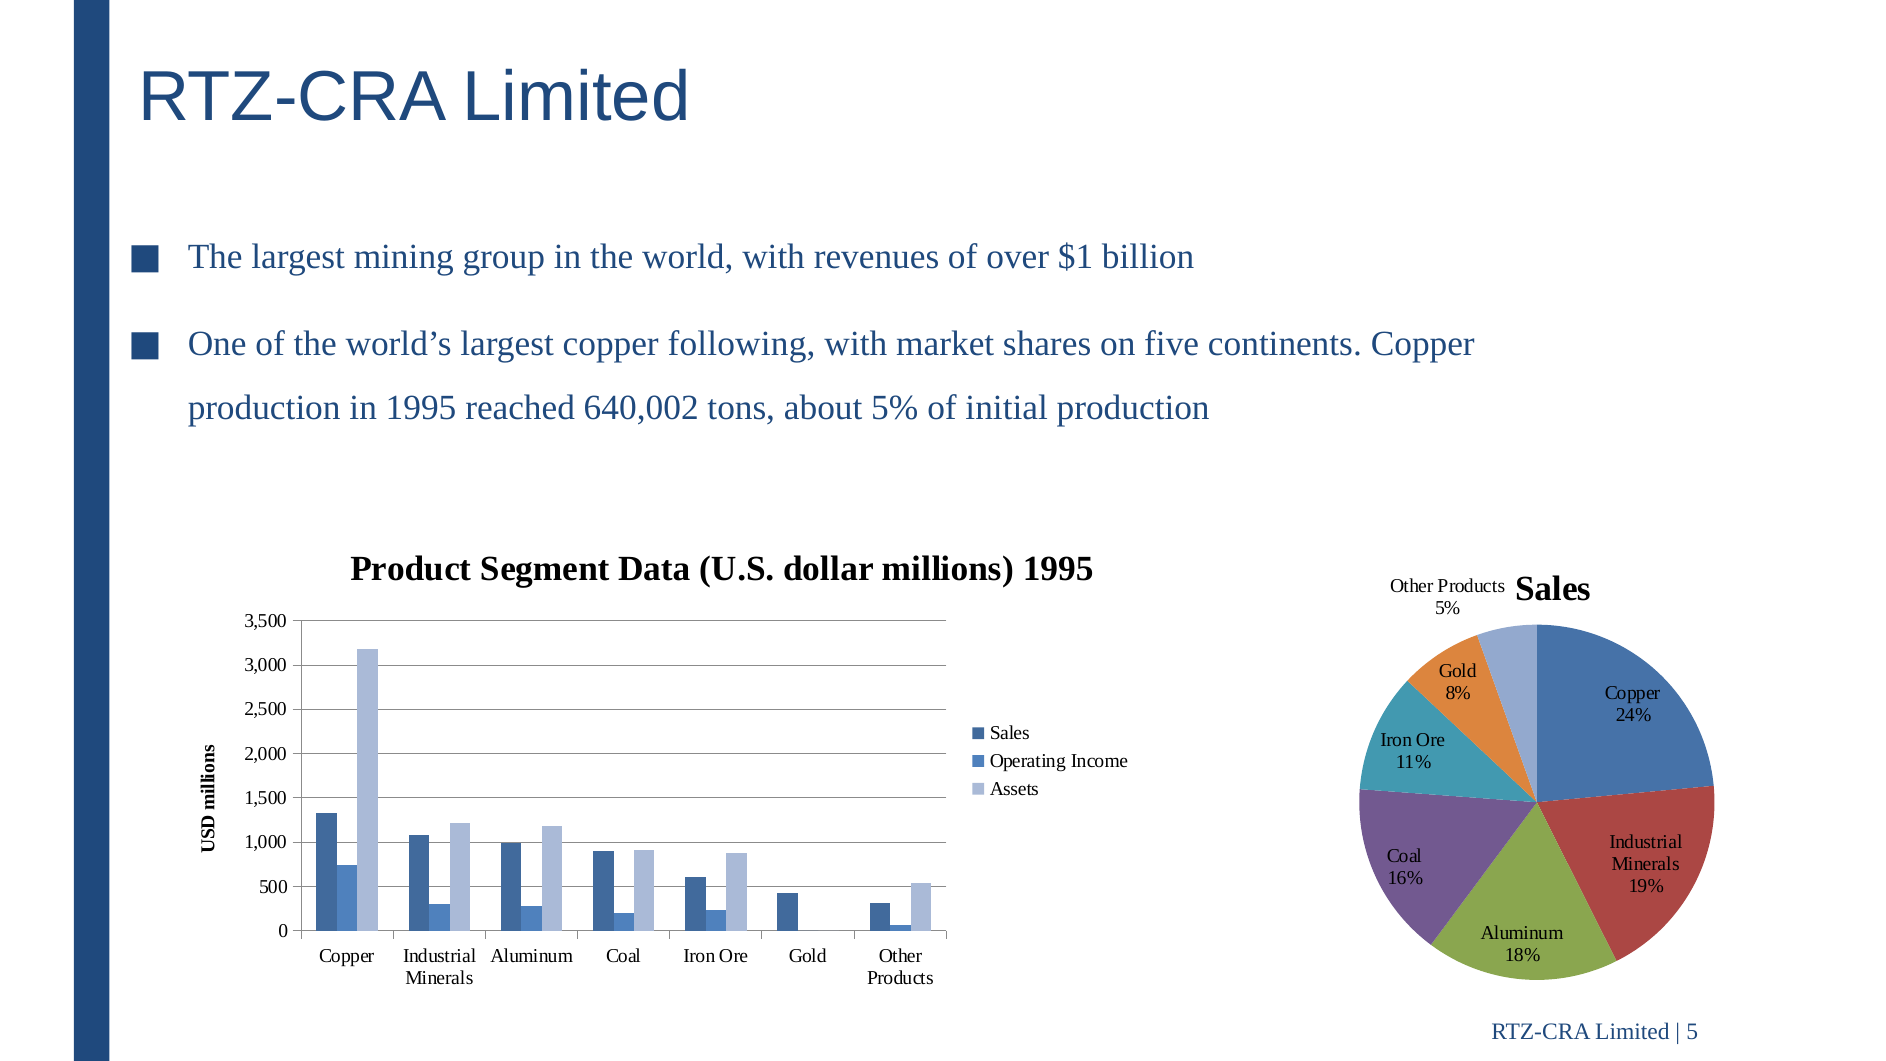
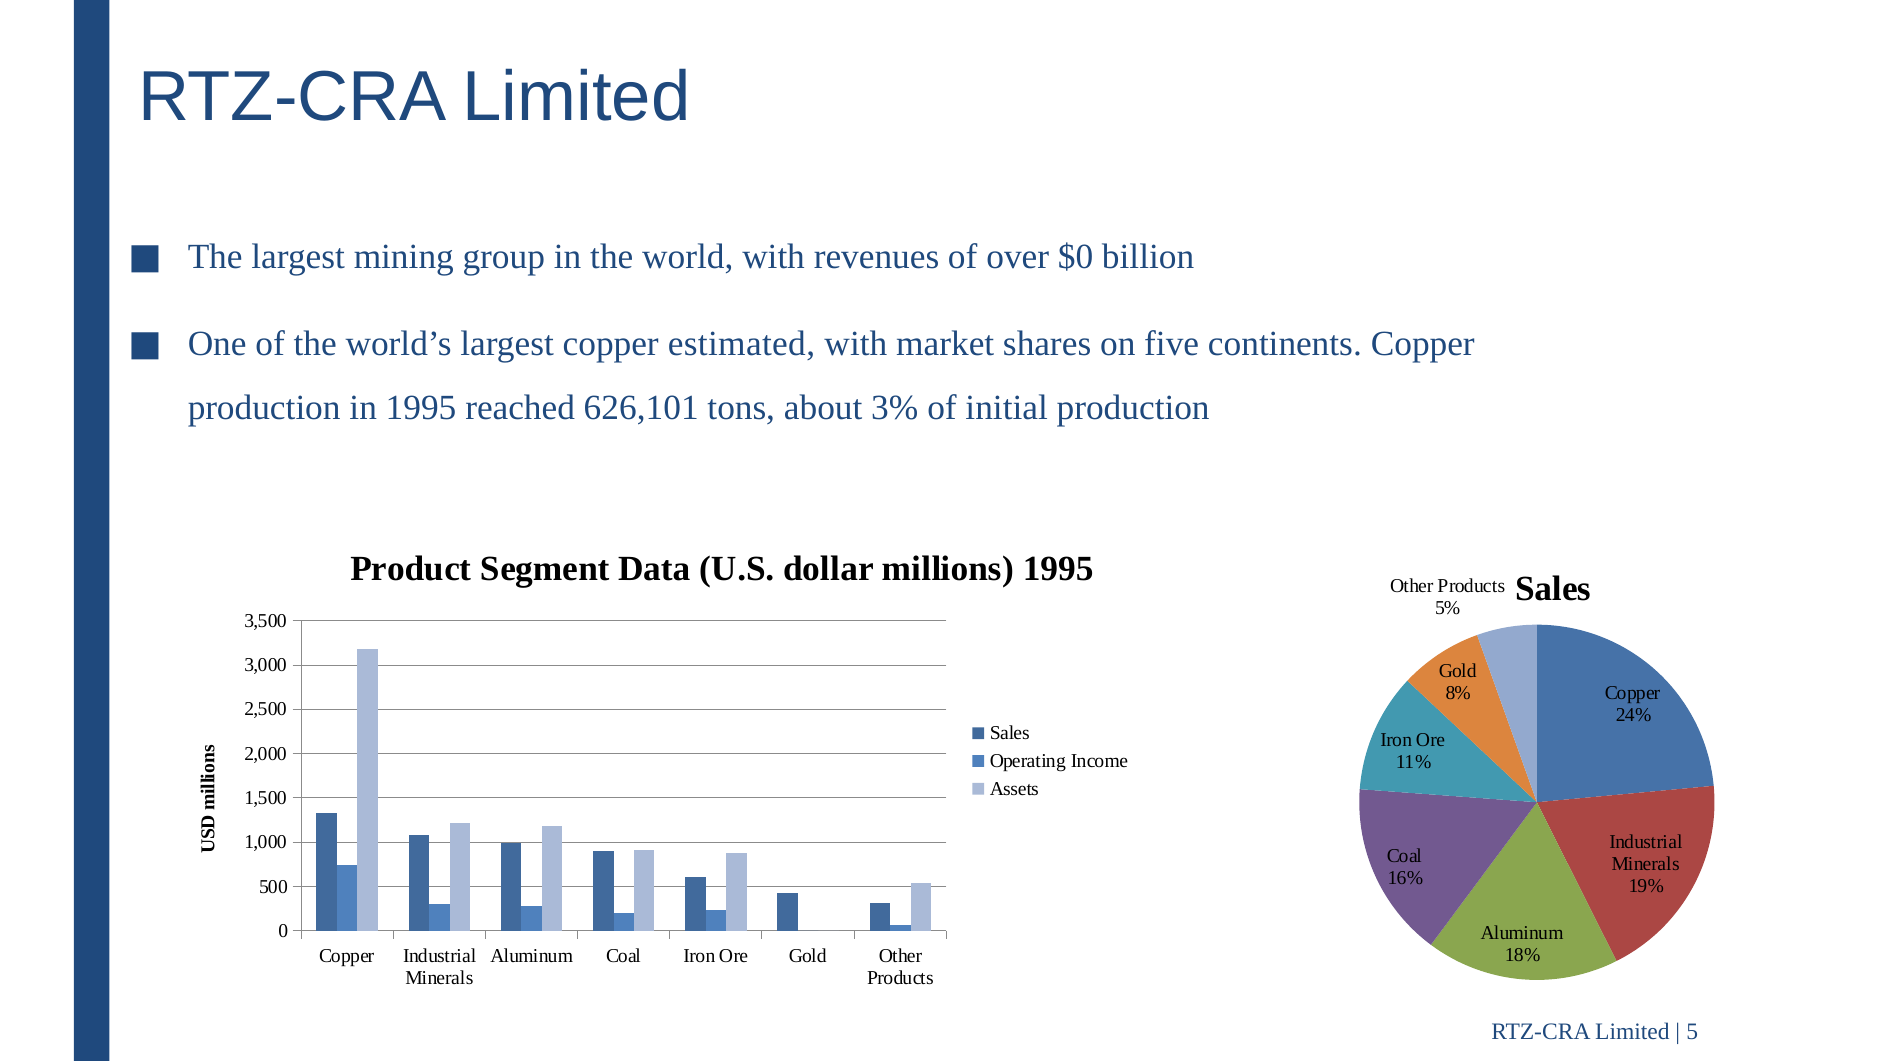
$1: $1 -> $0
following: following -> estimated
640,002: 640,002 -> 626,101
about 5%: 5% -> 3%
